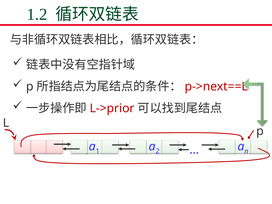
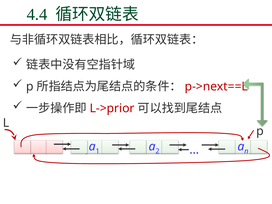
1.2: 1.2 -> 4.4
